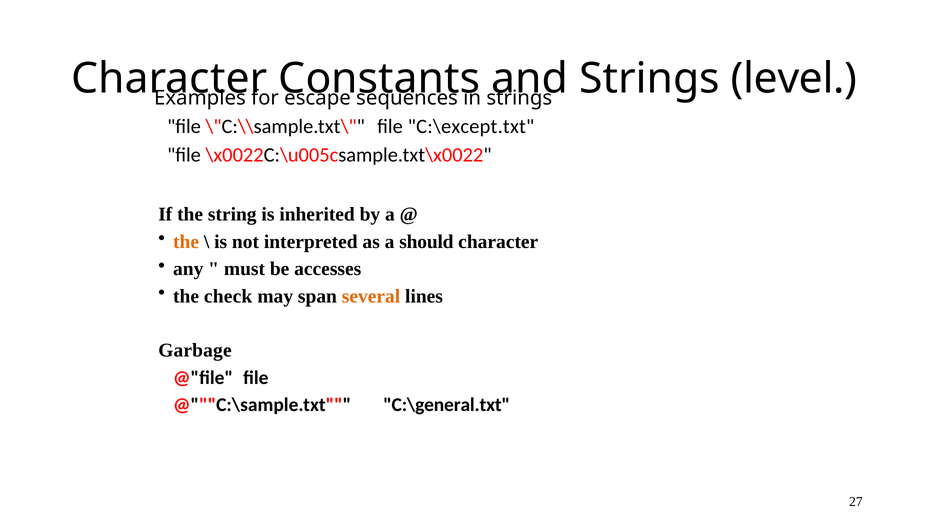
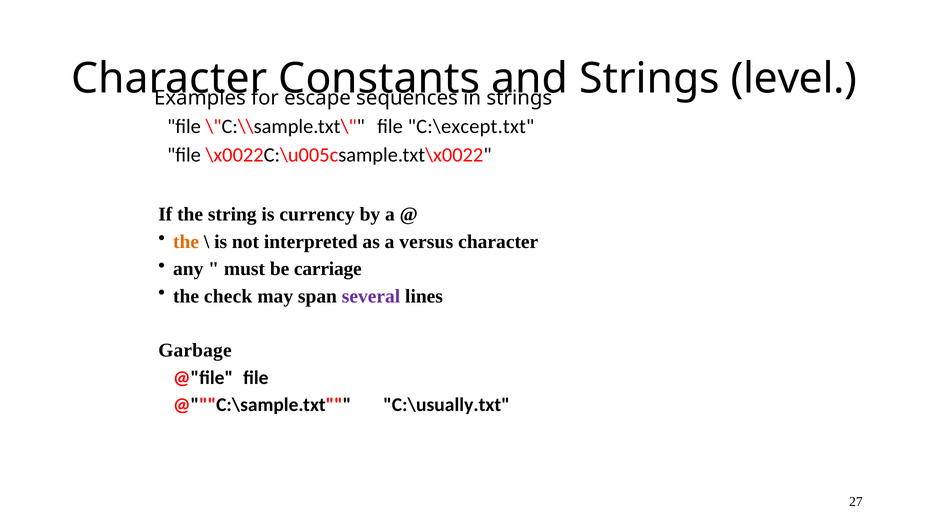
inherited: inherited -> currency
should: should -> versus
accesses: accesses -> carriage
several colour: orange -> purple
C:\general.txt: C:\general.txt -> C:\usually.txt
